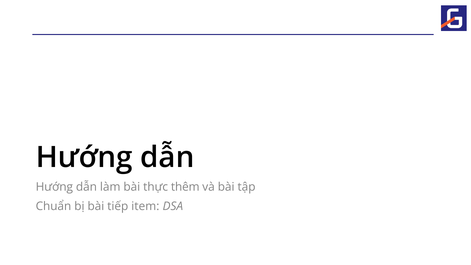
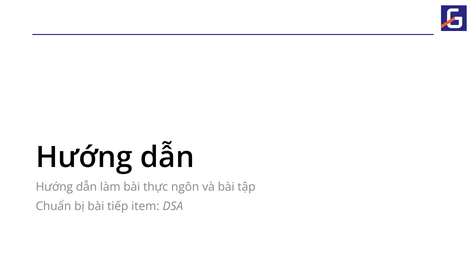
thêm: thêm -> ngôn
